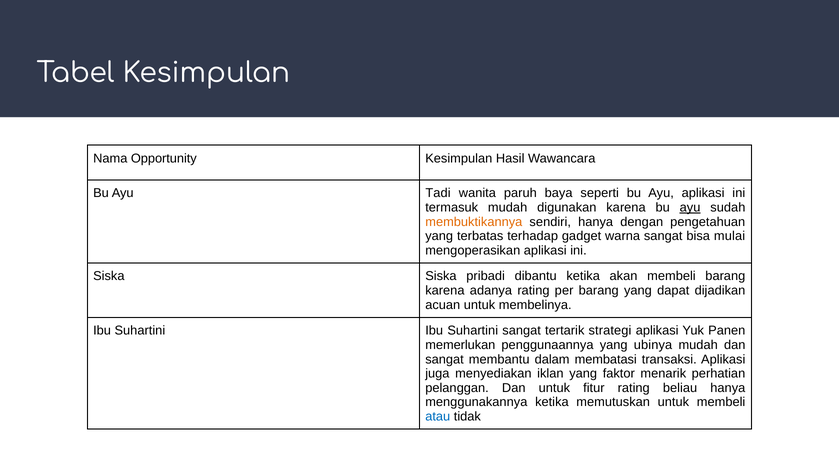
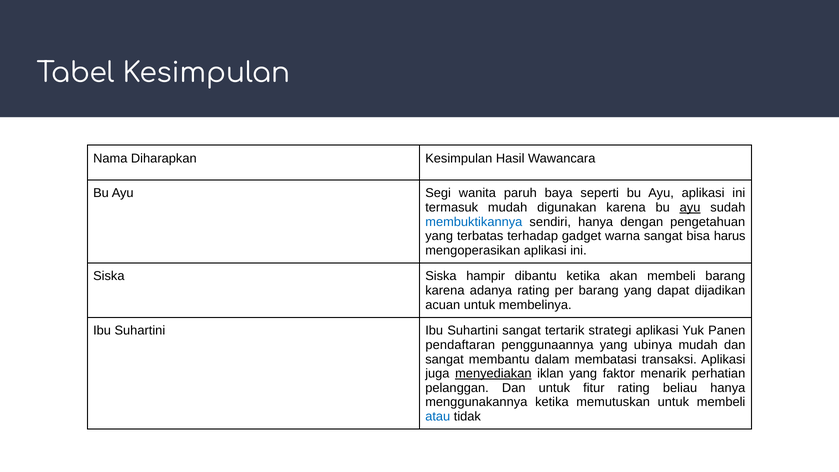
Opportunity: Opportunity -> Diharapkan
Tadi: Tadi -> Segi
membuktikannya colour: orange -> blue
mulai: mulai -> harus
pribadi: pribadi -> hampir
memerlukan: memerlukan -> pendaftaran
menyediakan underline: none -> present
